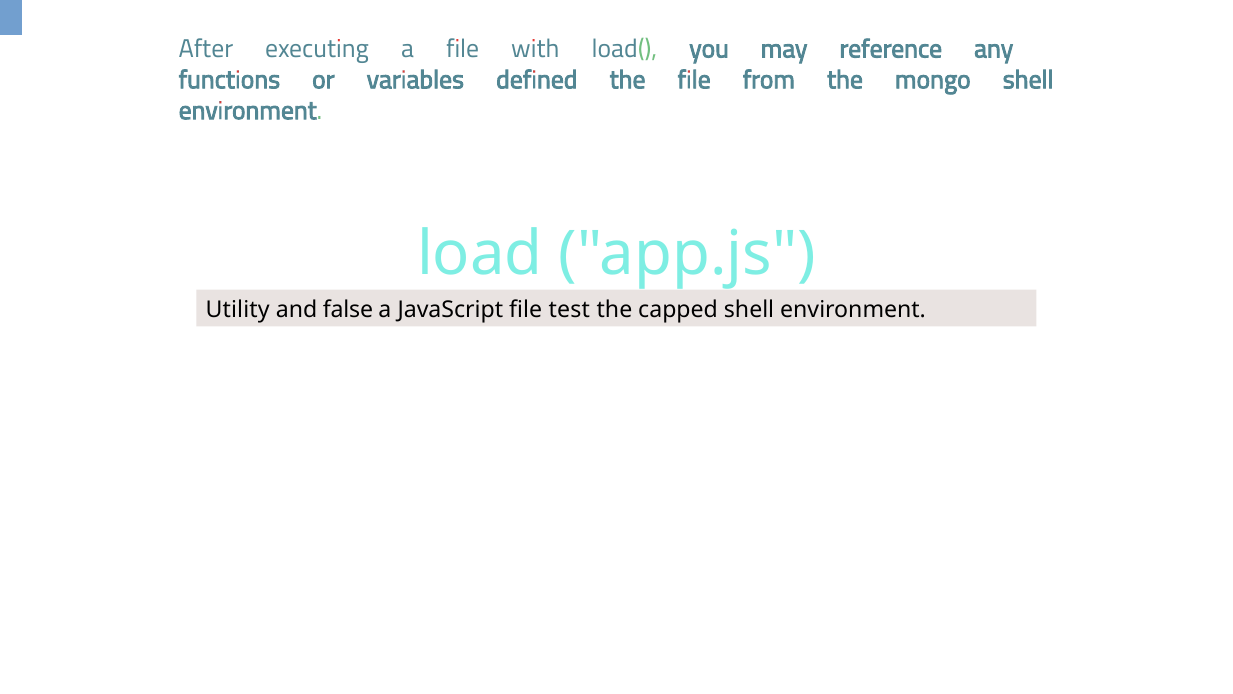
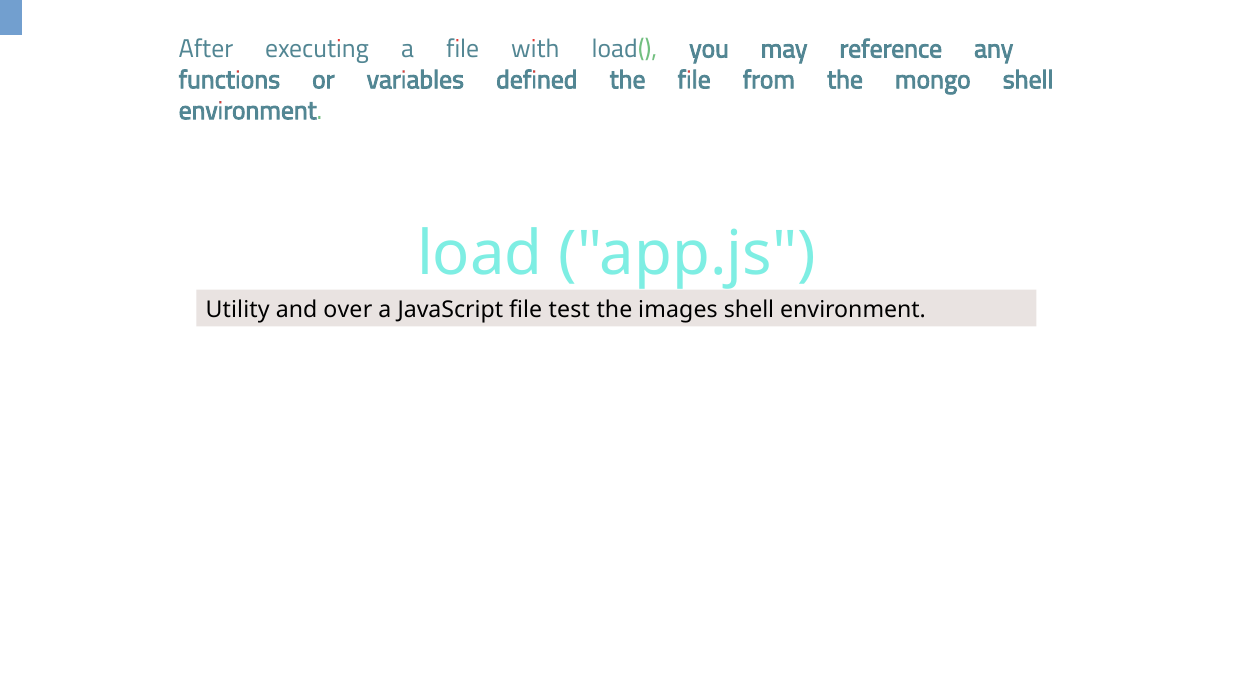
false: false -> over
capped: capped -> images
